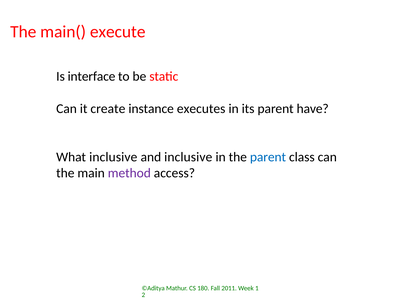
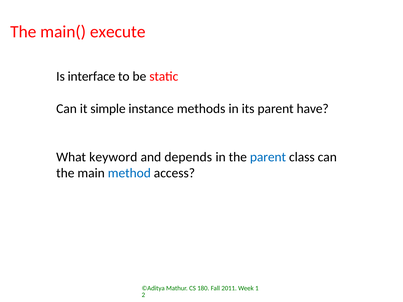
create: create -> simple
executes: executes -> methods
What inclusive: inclusive -> keyword
and inclusive: inclusive -> depends
method colour: purple -> blue
